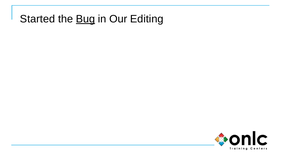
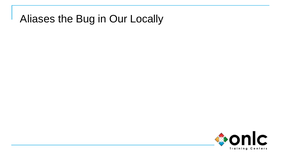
Started: Started -> Aliases
Bug underline: present -> none
Editing: Editing -> Locally
